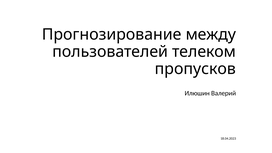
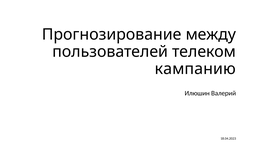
пропусков: пропусков -> кампанию
